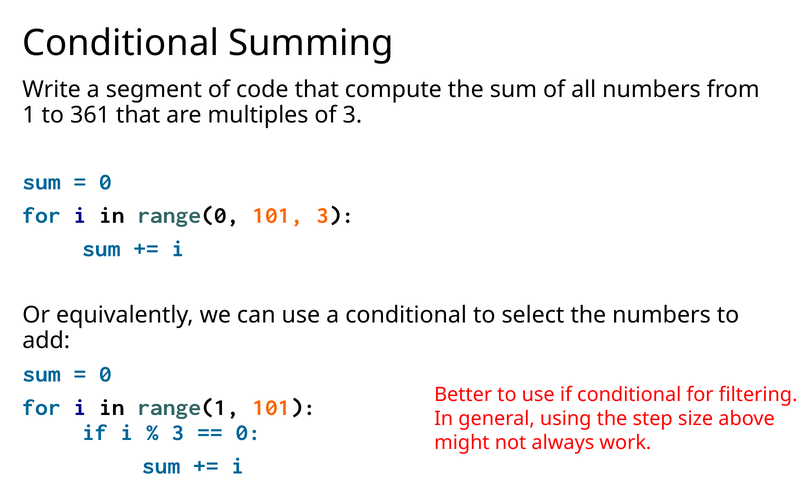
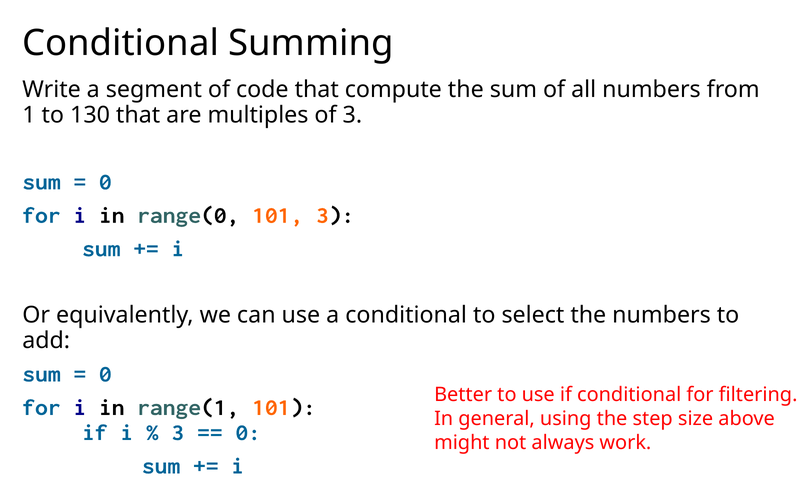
361: 361 -> 130
